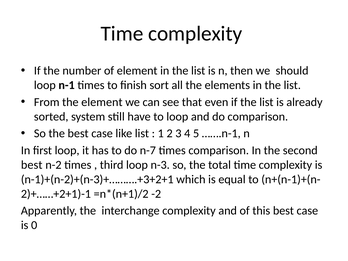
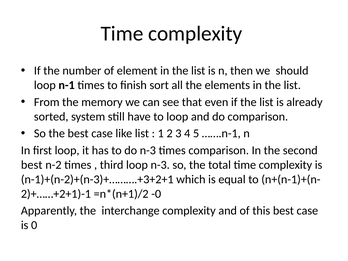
the element: element -> memory
do n-7: n-7 -> n-3
-2: -2 -> -0
